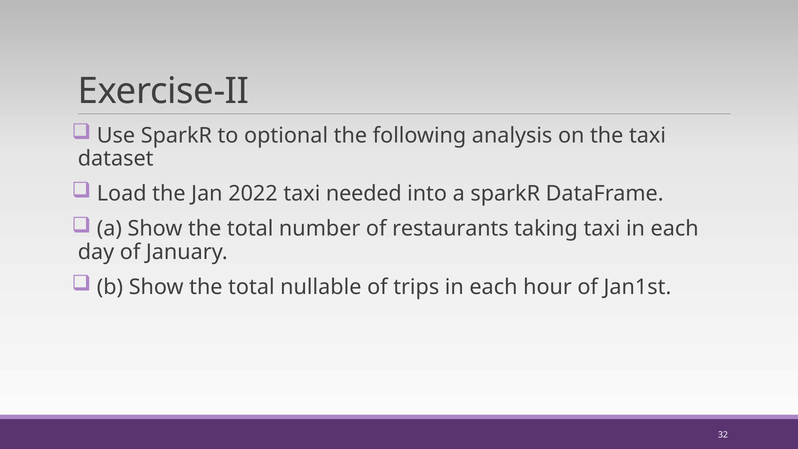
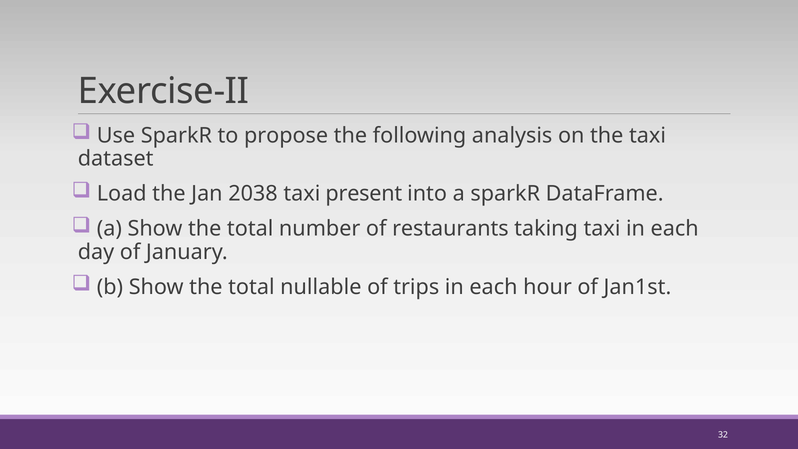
optional: optional -> propose
2022: 2022 -> 2038
needed: needed -> present
